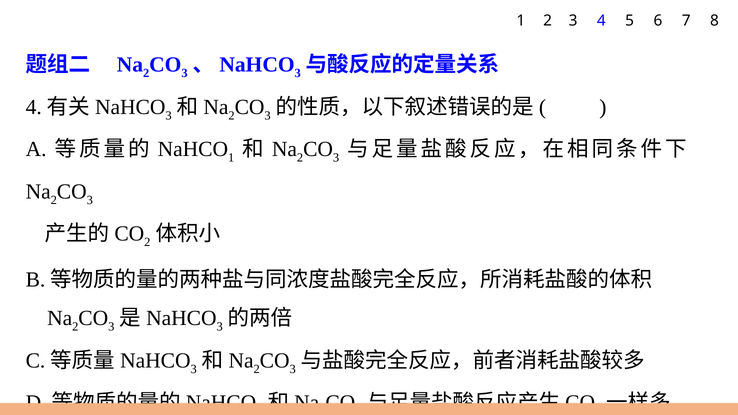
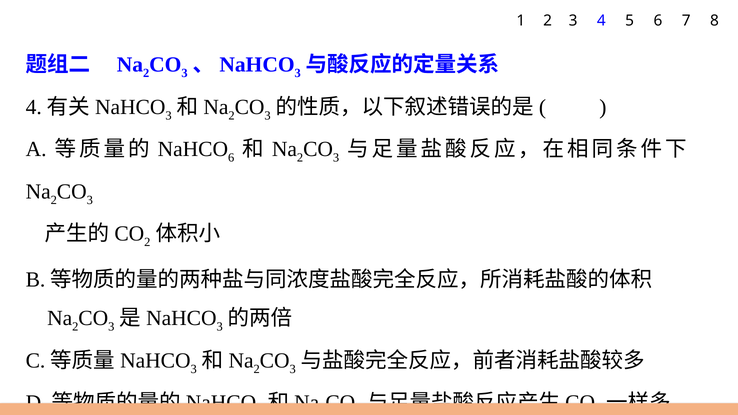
1 at (231, 158): 1 -> 6
